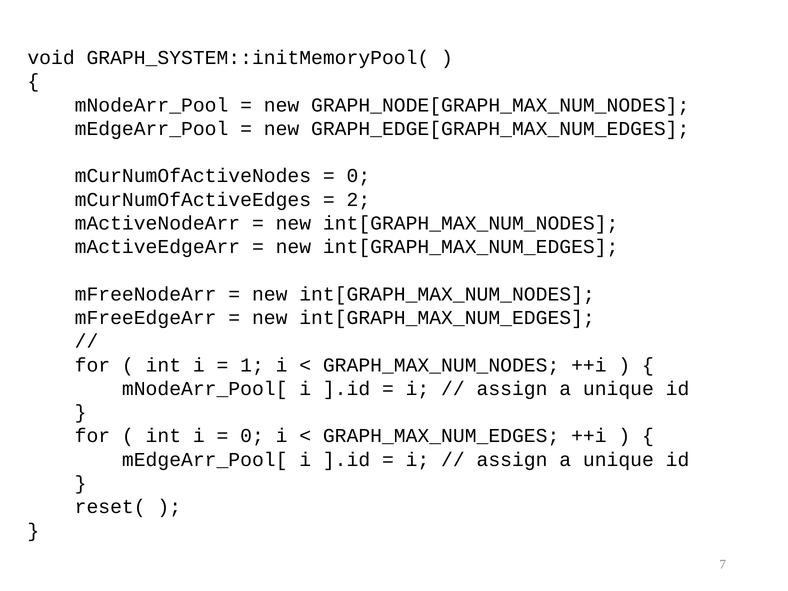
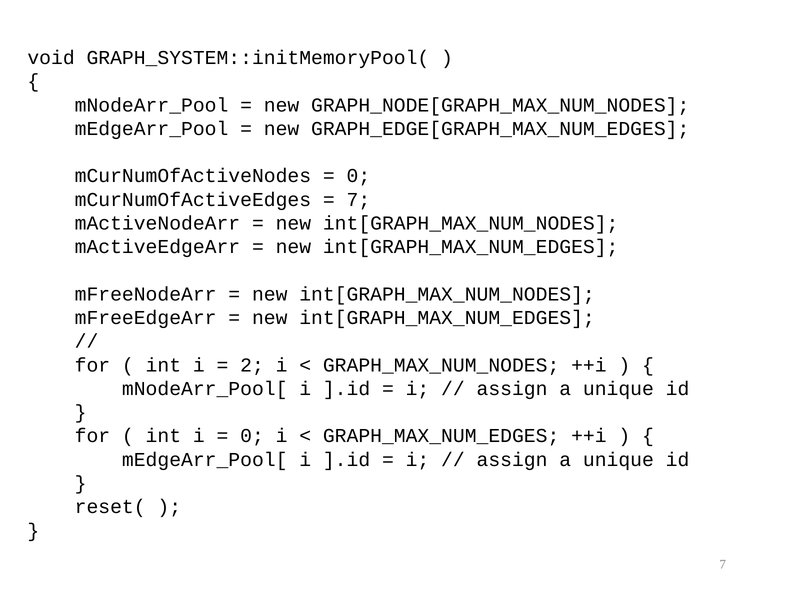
2 at (358, 200): 2 -> 7
1: 1 -> 2
